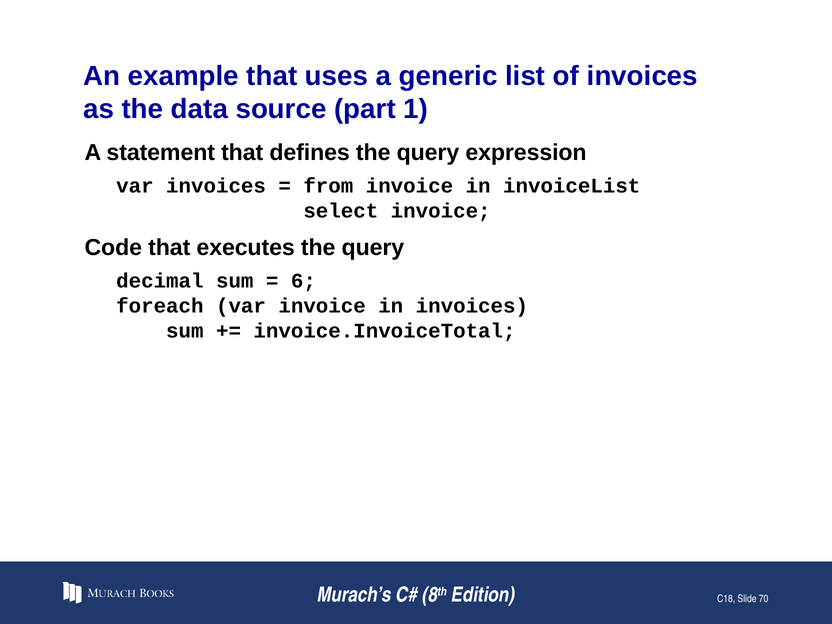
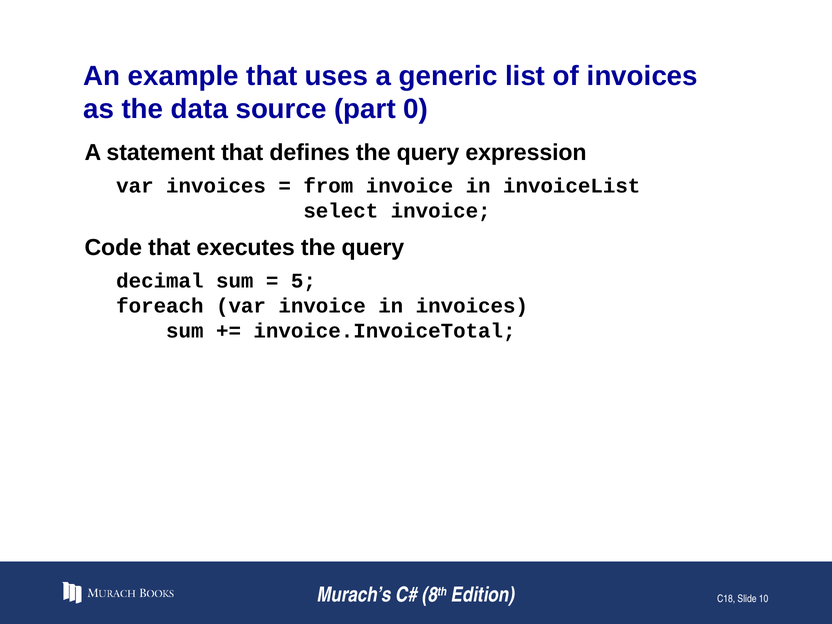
1: 1 -> 0
6: 6 -> 5
70: 70 -> 10
